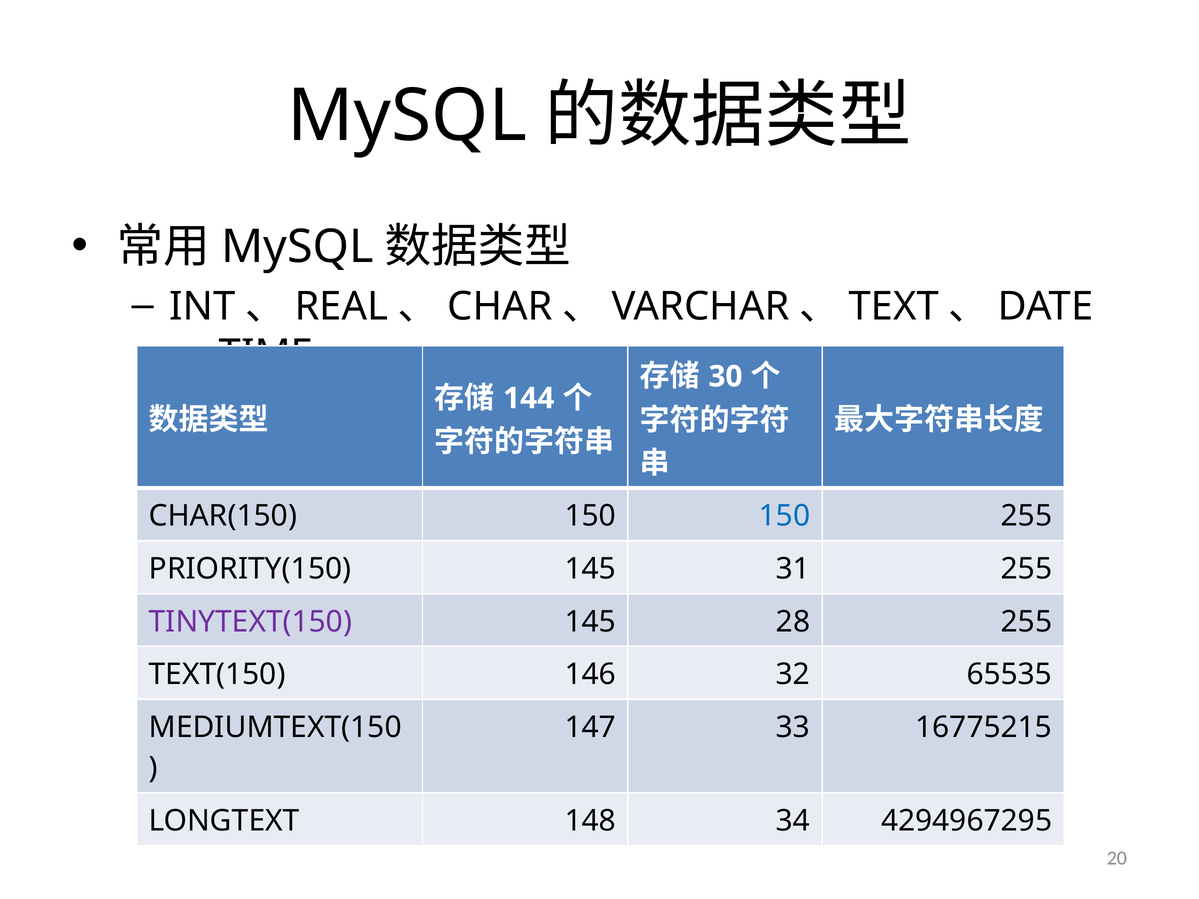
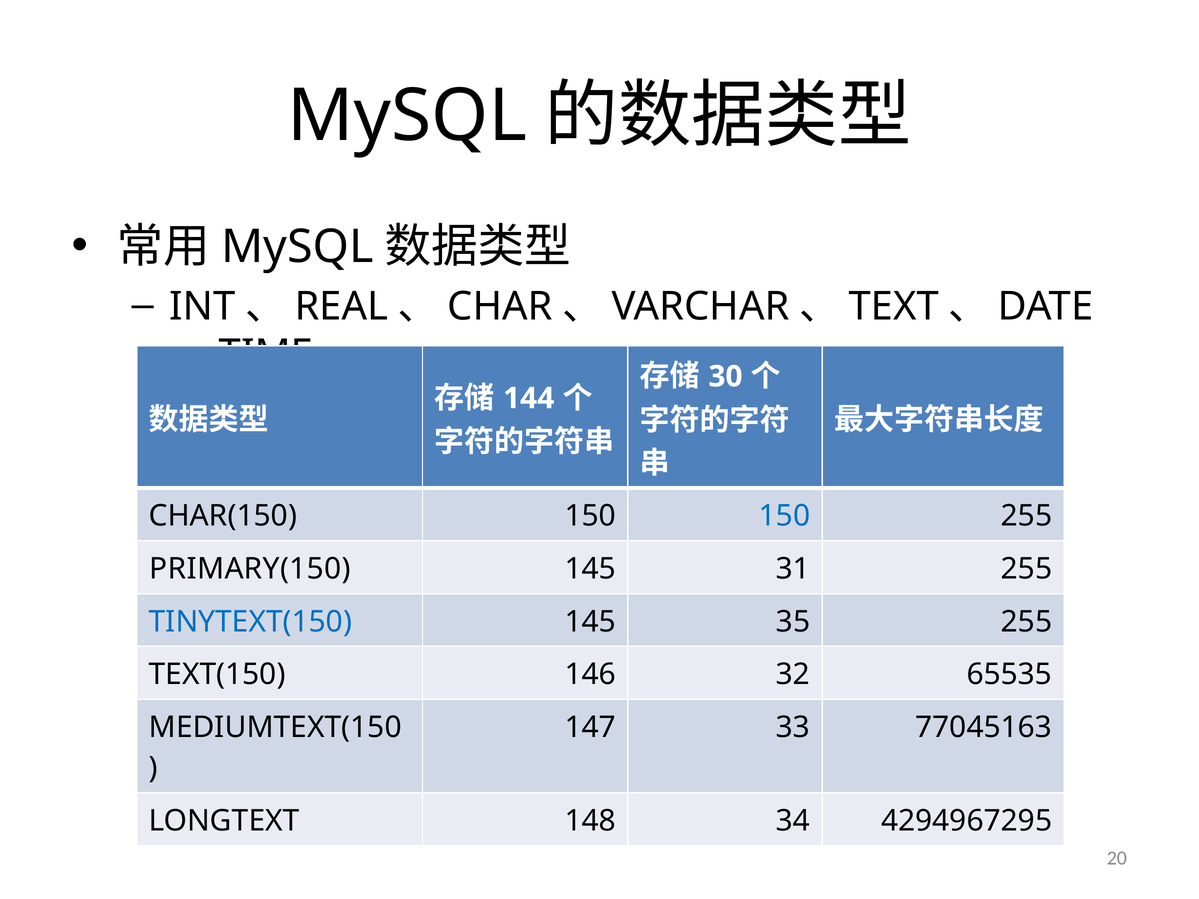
PRIORITY(150: PRIORITY(150 -> PRIMARY(150
TINYTEXT(150 colour: purple -> blue
28: 28 -> 35
16775215: 16775215 -> 77045163
